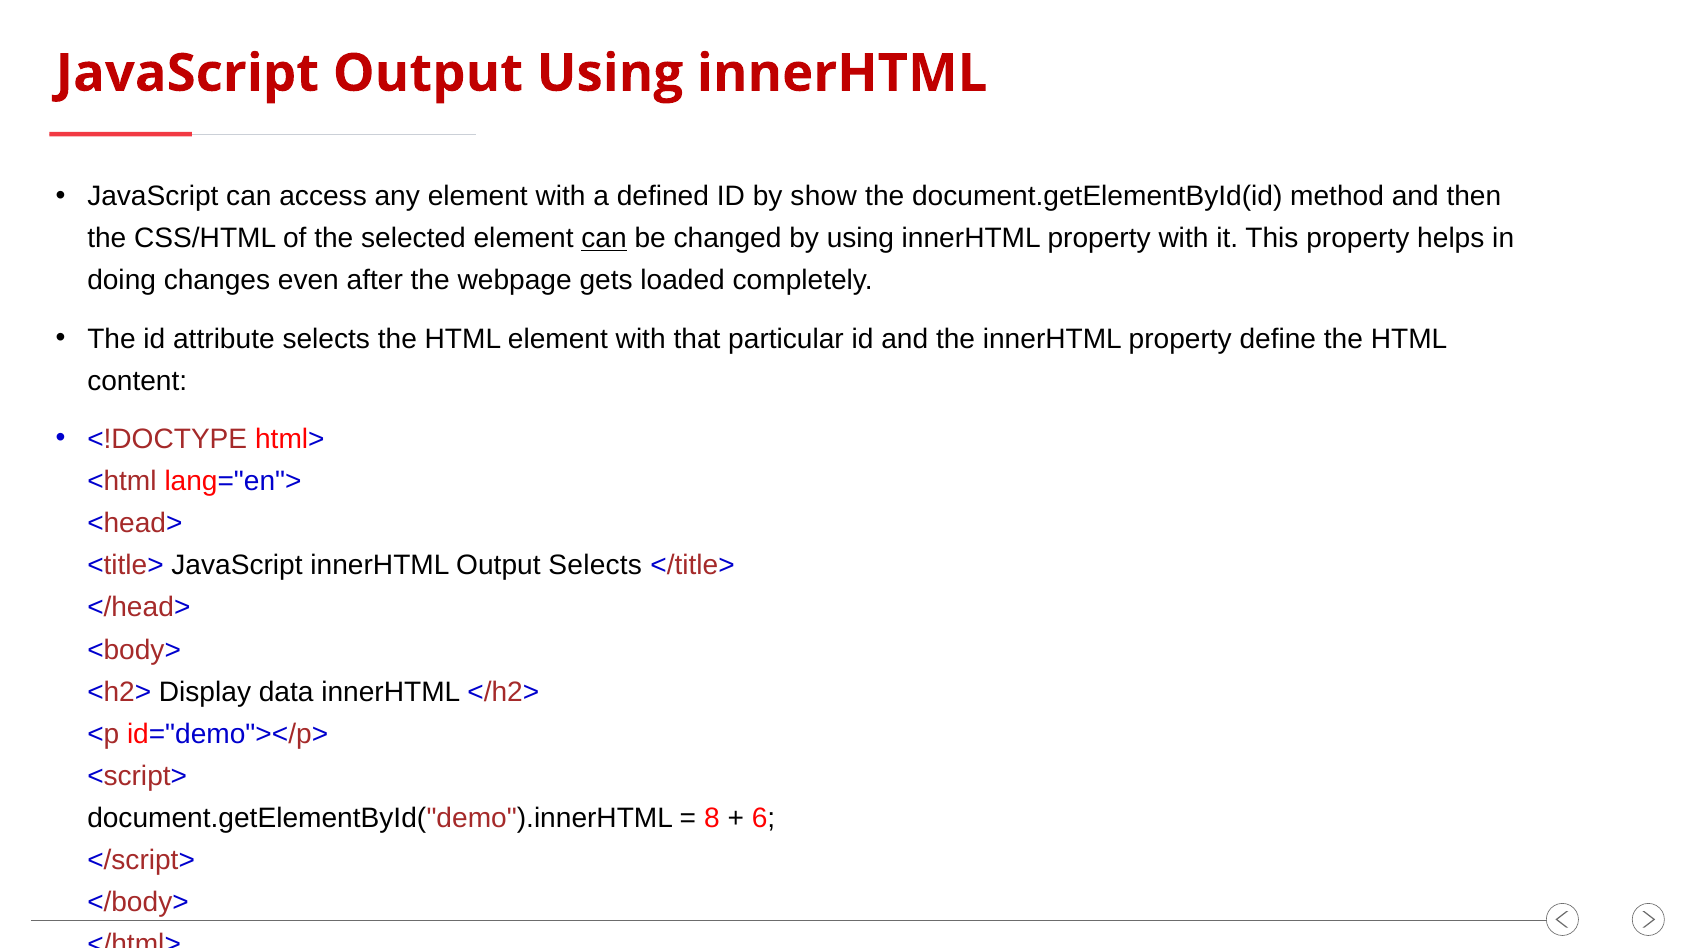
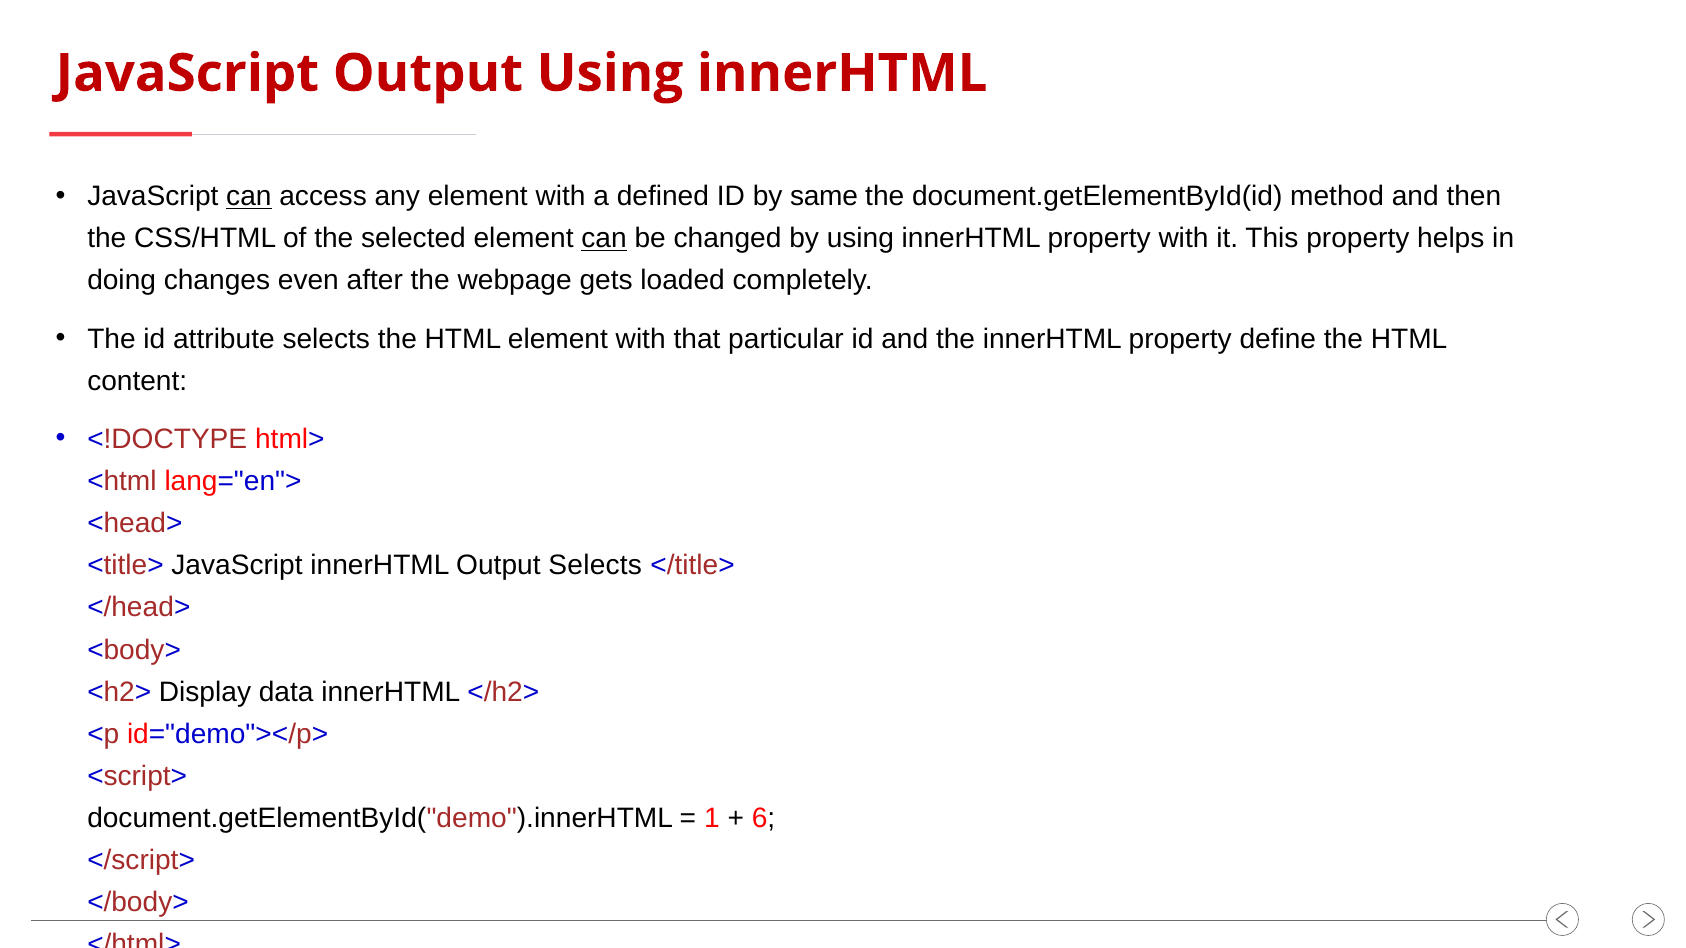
can at (249, 196) underline: none -> present
show: show -> same
8: 8 -> 1
